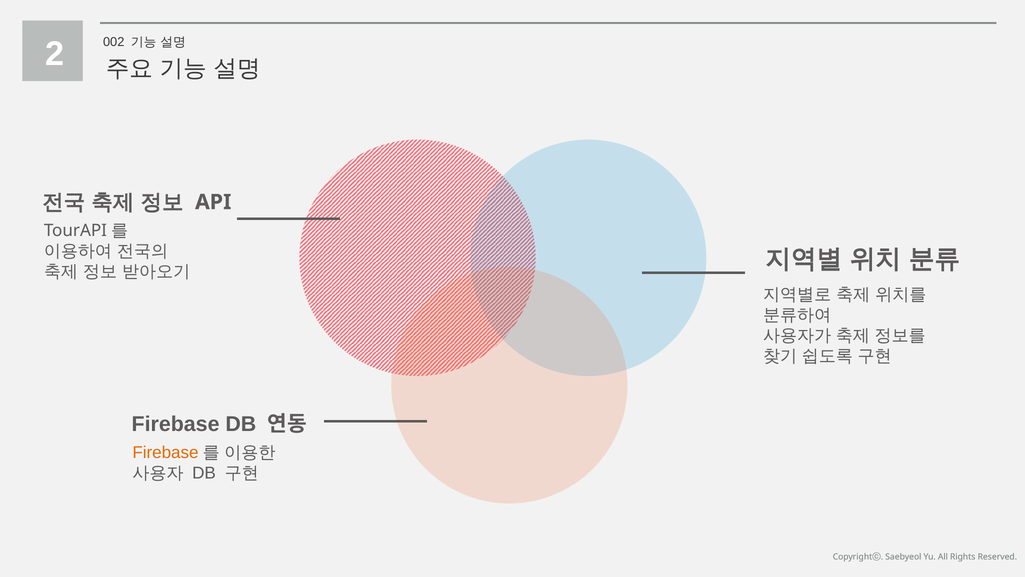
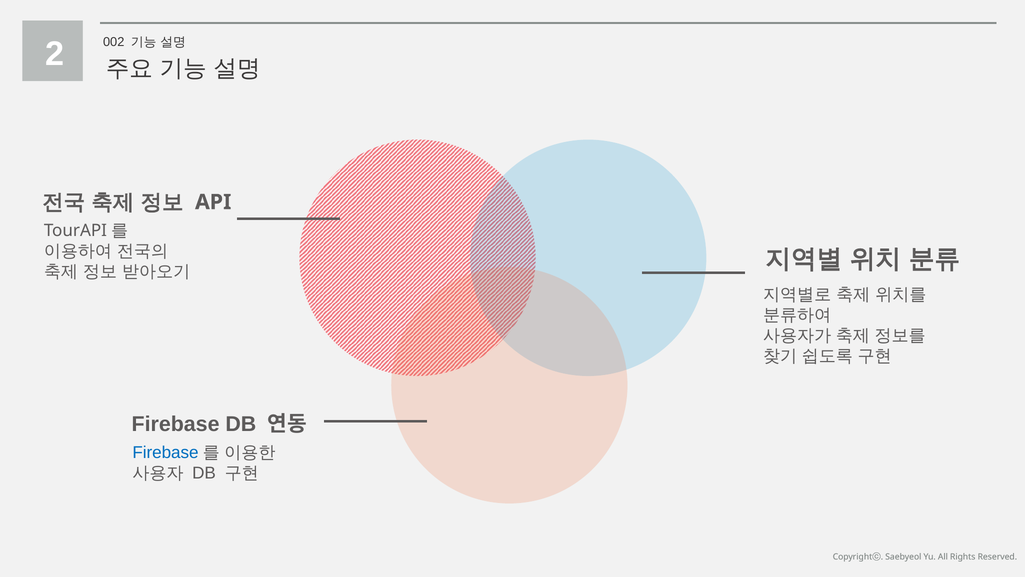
Firebase at (165, 452) colour: orange -> blue
